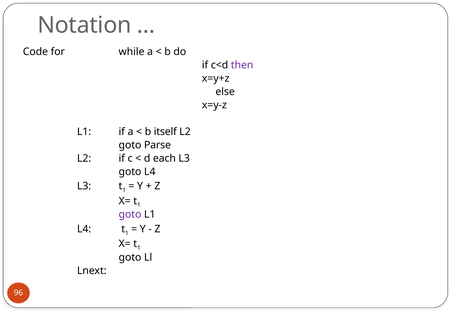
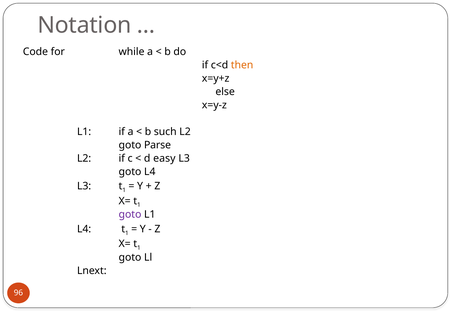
then colour: purple -> orange
itself: itself -> such
each: each -> easy
